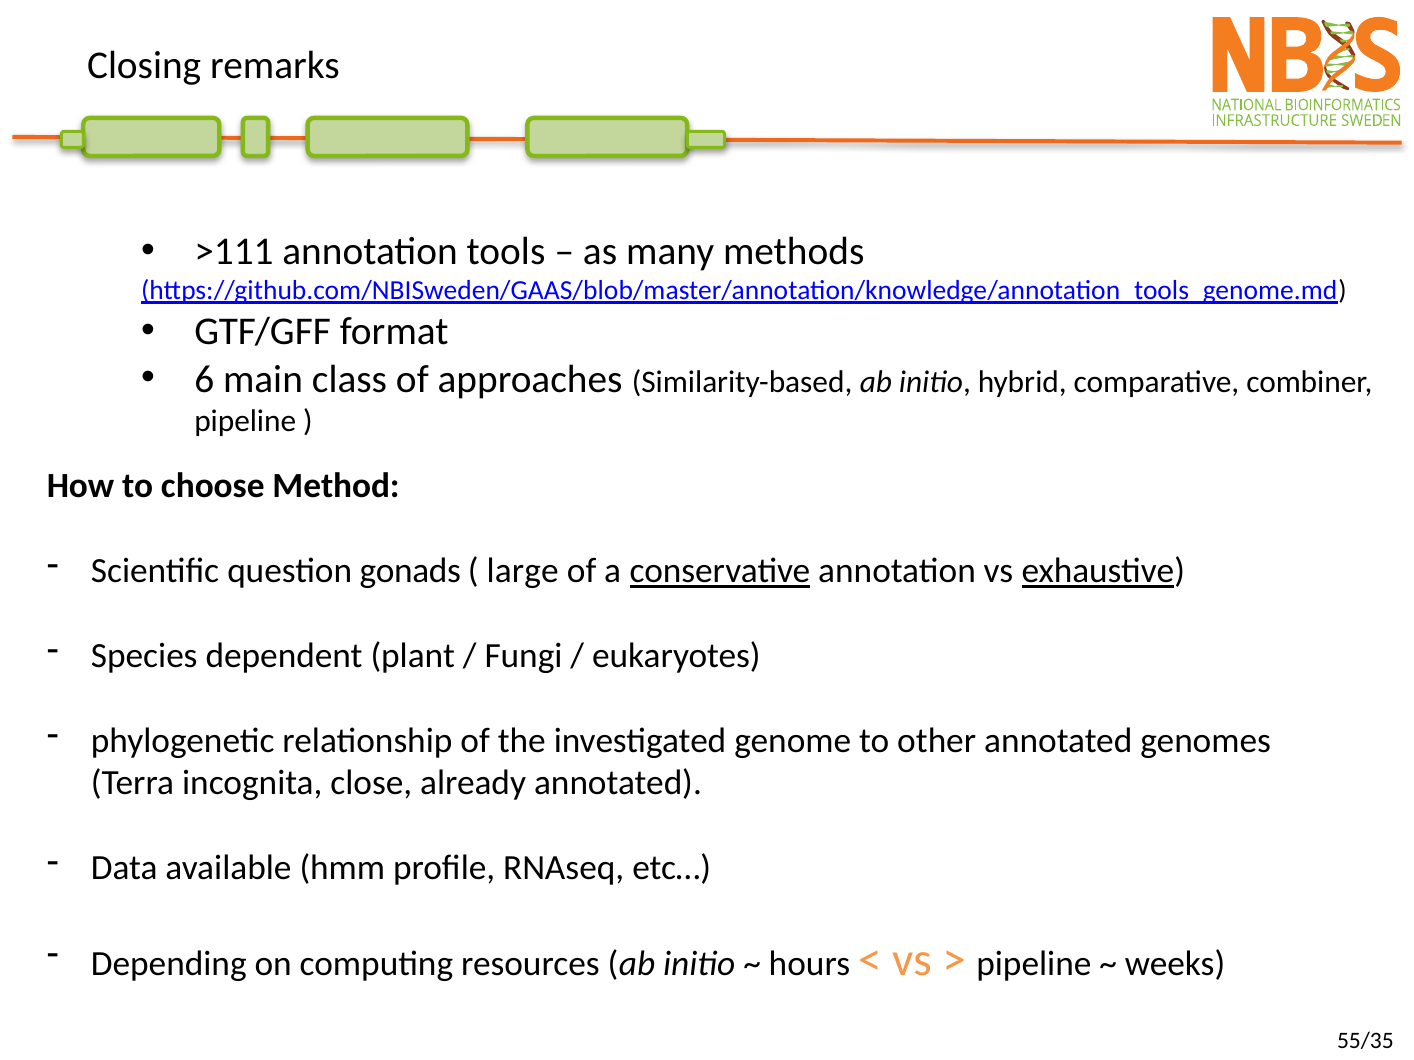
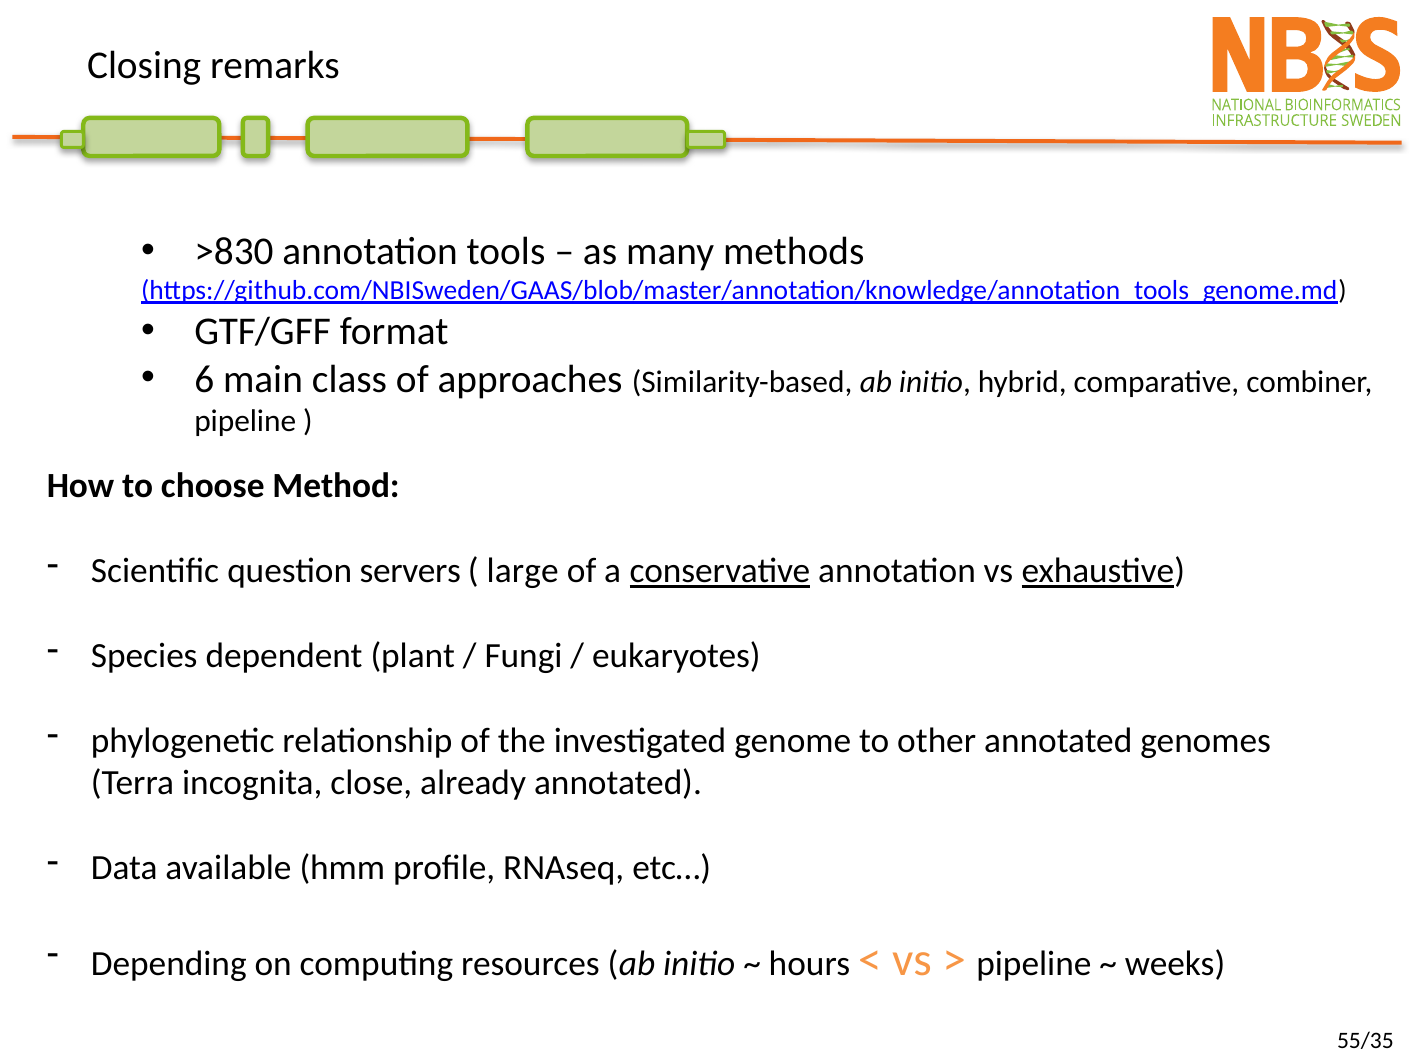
>111: >111 -> >830
gonads: gonads -> servers
